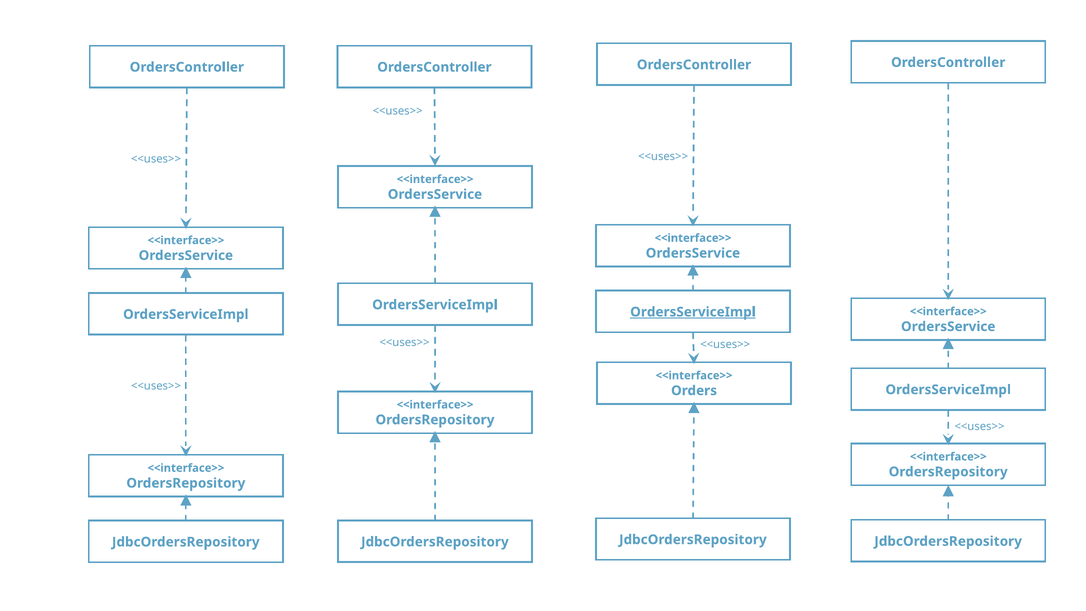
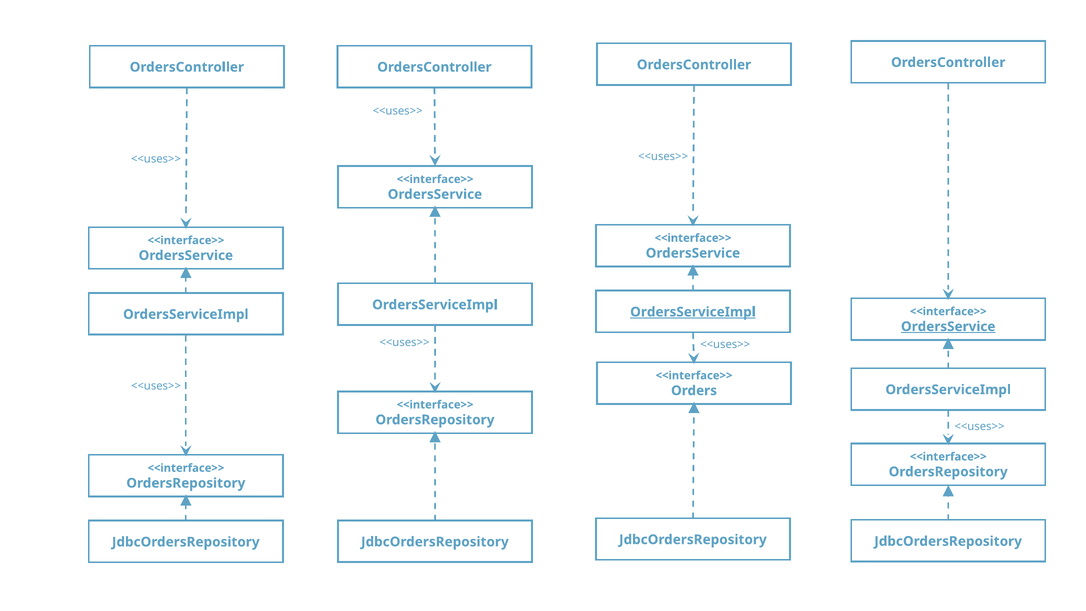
OrdersService at (948, 327) underline: none -> present
